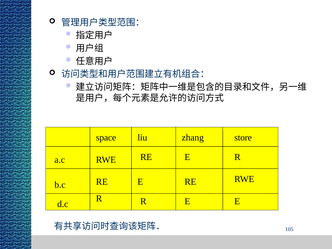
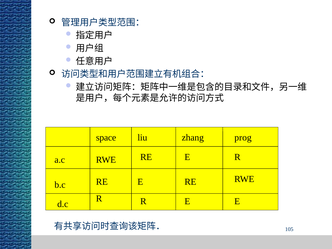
store: store -> prog
